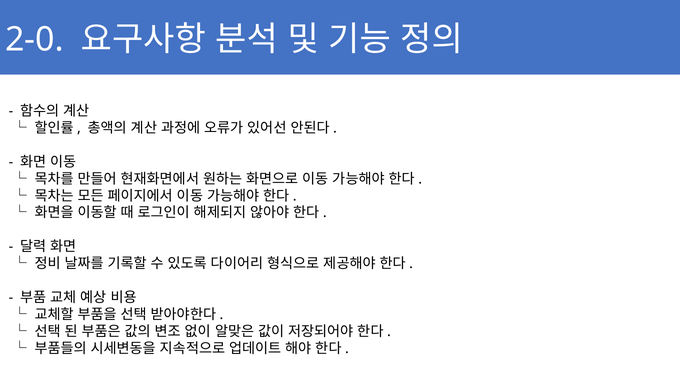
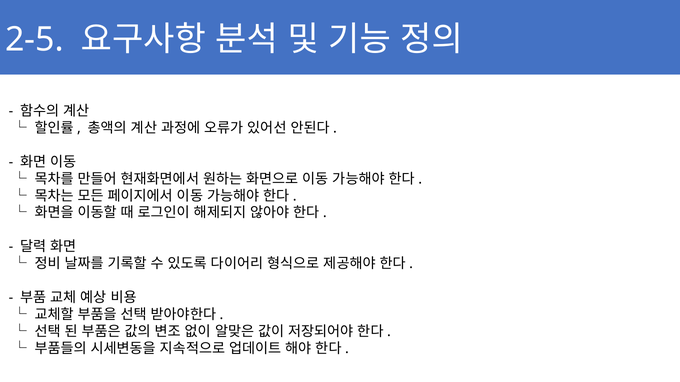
2-0: 2-0 -> 2-5
